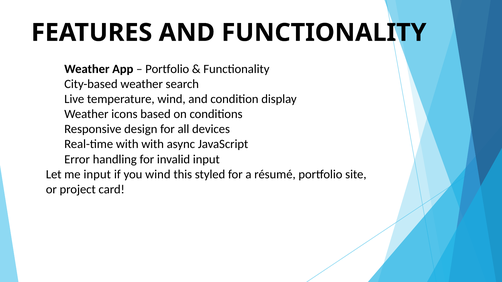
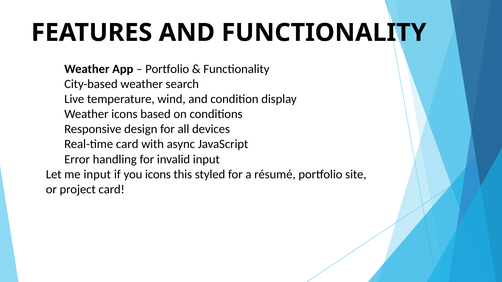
with at (127, 144): with -> card
you wind: wind -> icons
